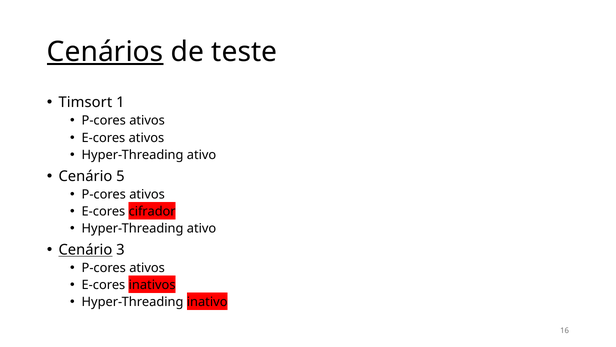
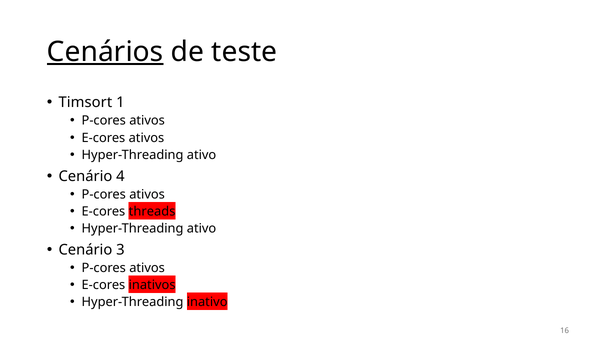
5: 5 -> 4
cifrador: cifrador -> threads
Cenário at (85, 250) underline: present -> none
